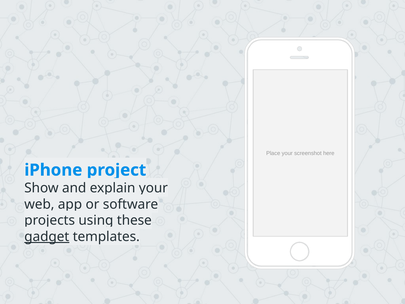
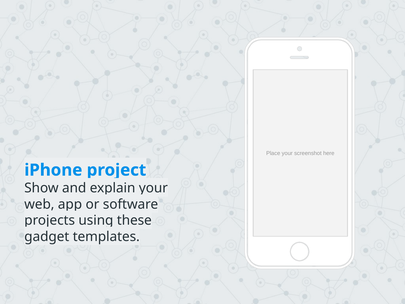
gadget underline: present -> none
